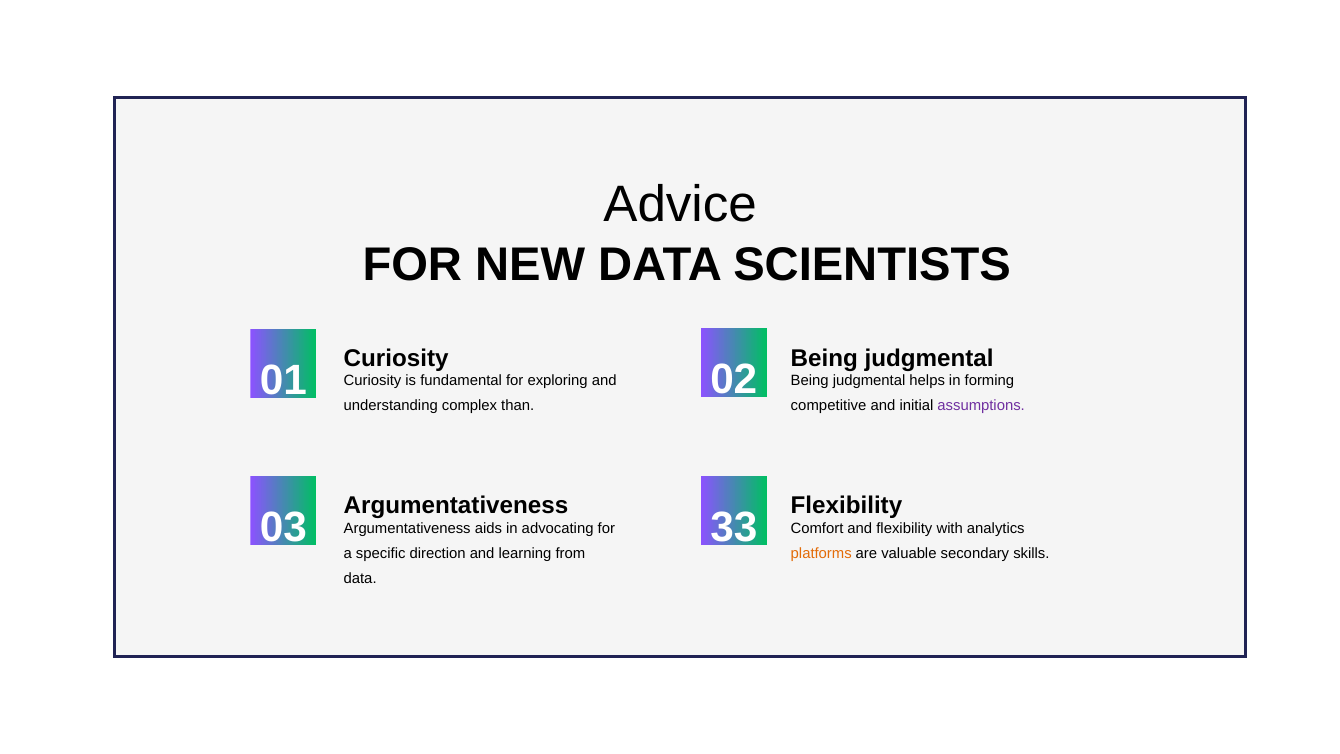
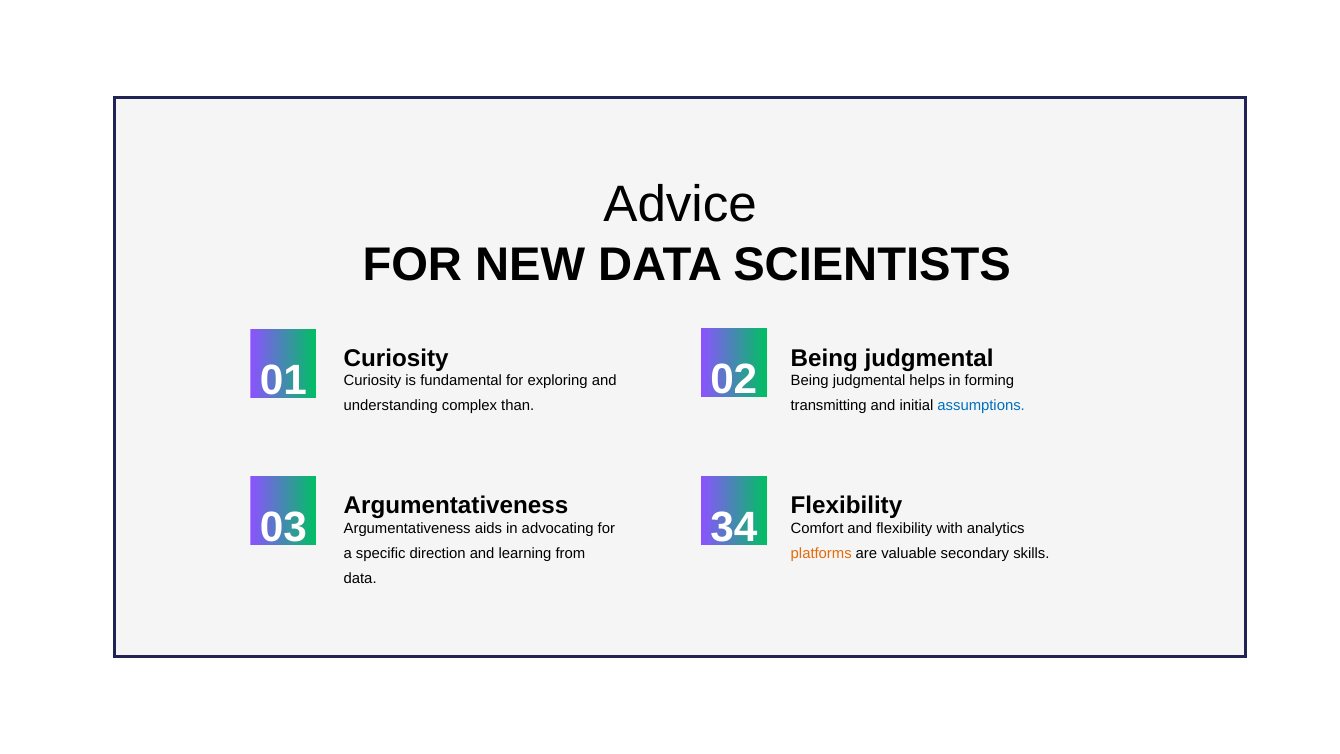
competitive: competitive -> transmitting
assumptions colour: purple -> blue
33: 33 -> 34
